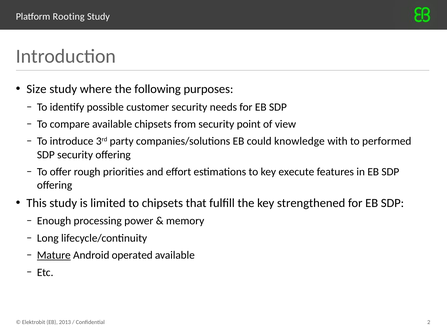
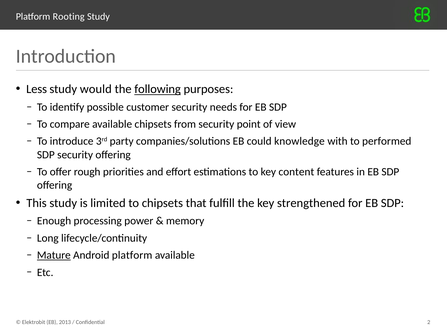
Size: Size -> Less
where: where -> would
following underline: none -> present
execute: execute -> content
Android operated: operated -> platform
